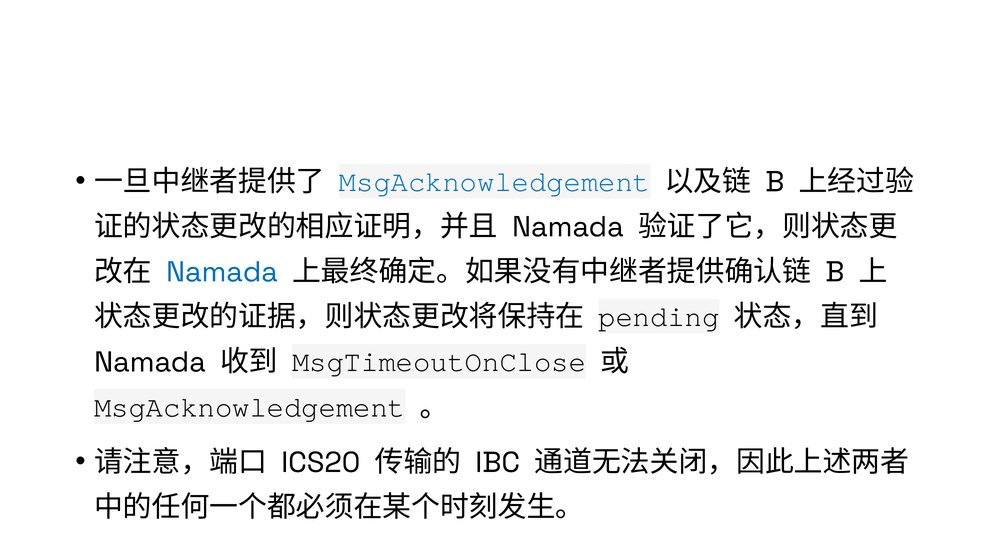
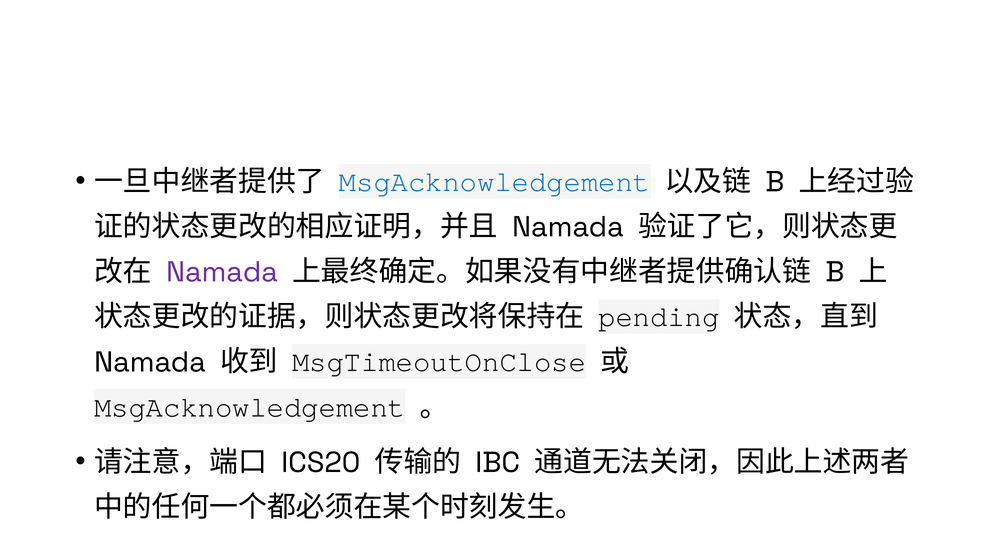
Namada at (222, 272) colour: blue -> purple
